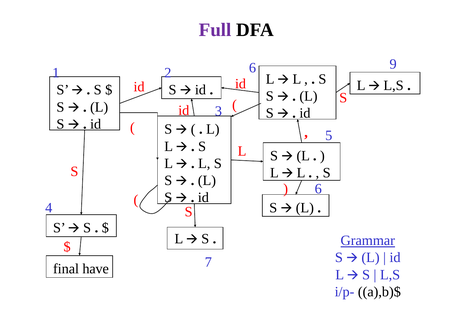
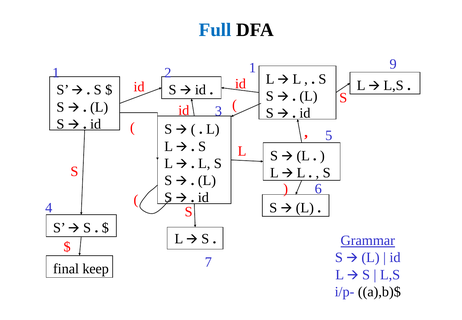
Full colour: purple -> blue
2 6: 6 -> 1
have: have -> keep
